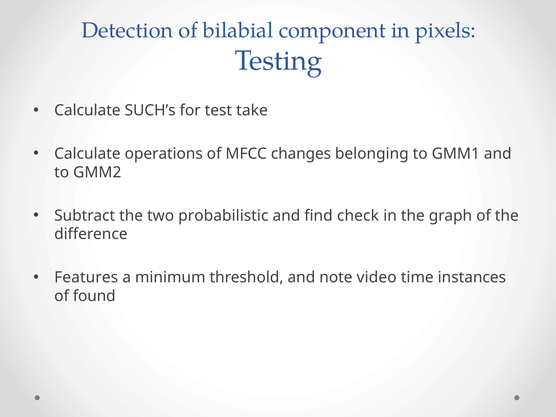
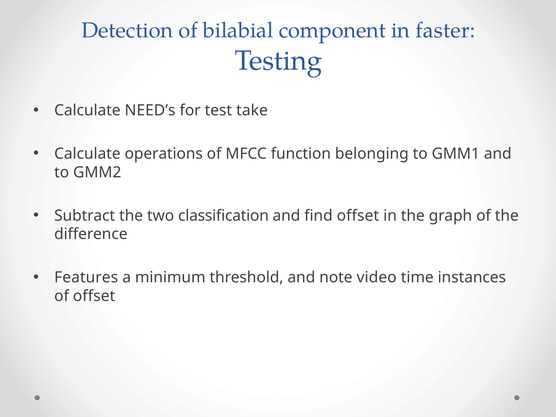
pixels: pixels -> faster
SUCH’s: SUCH’s -> NEED’s
changes: changes -> function
probabilistic: probabilistic -> classification
find check: check -> offset
of found: found -> offset
